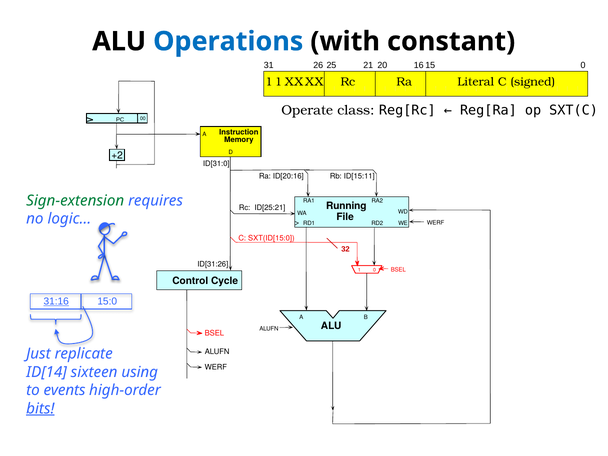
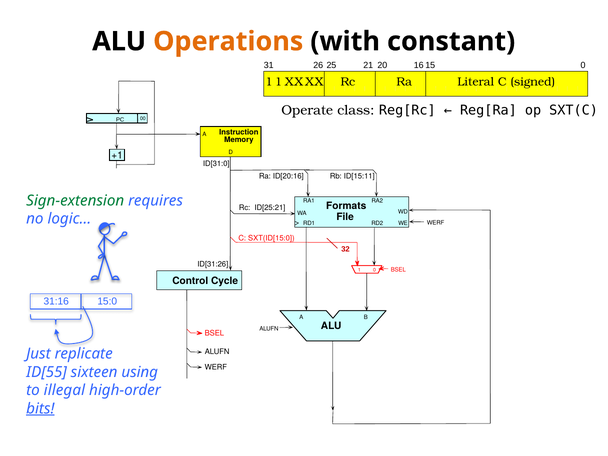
Operations colour: blue -> orange
+2: +2 -> +1
Running: Running -> Formats
31:16 underline: present -> none
ID[14: ID[14 -> ID[55
events: events -> illegal
